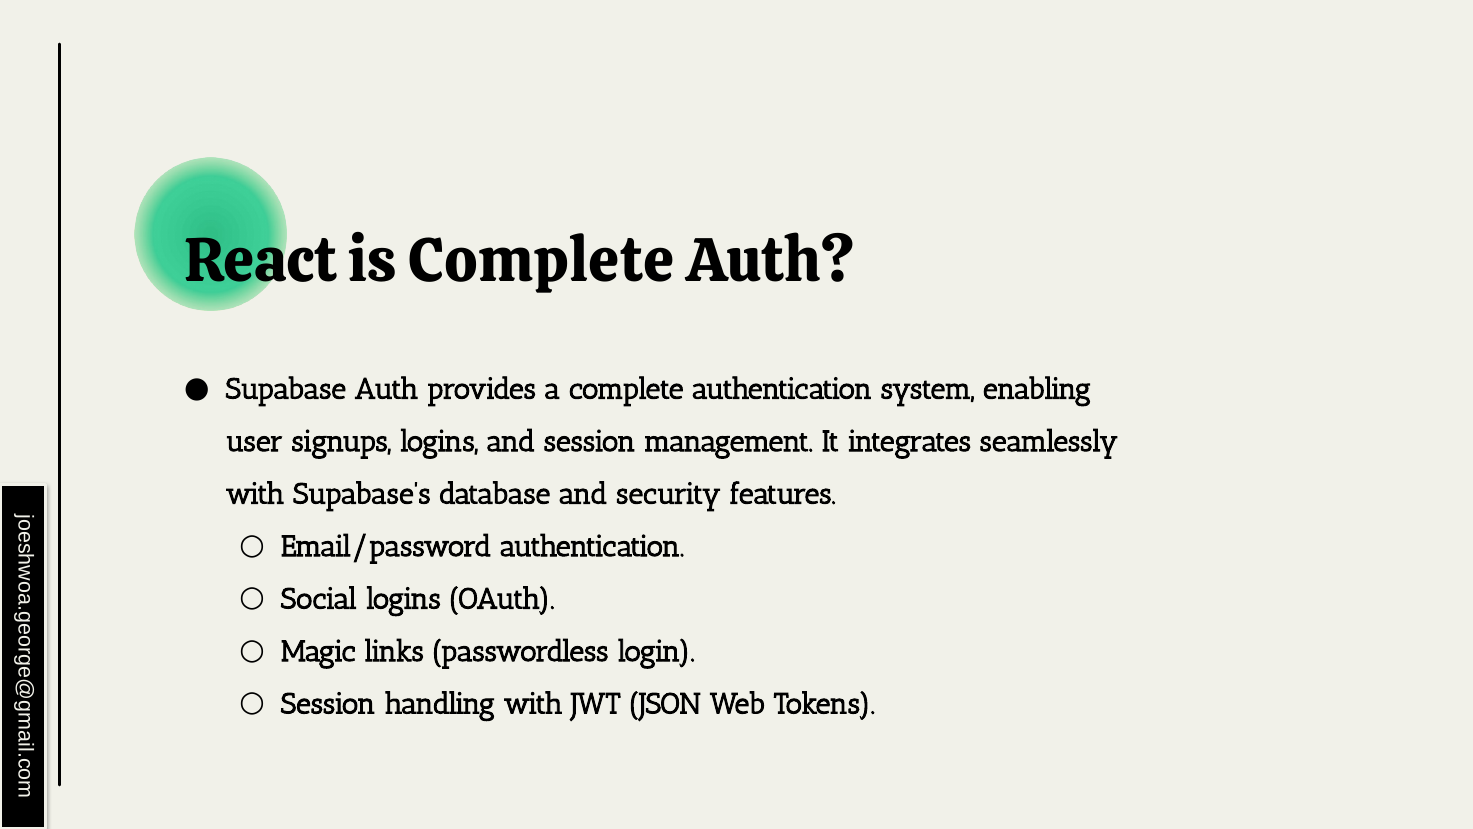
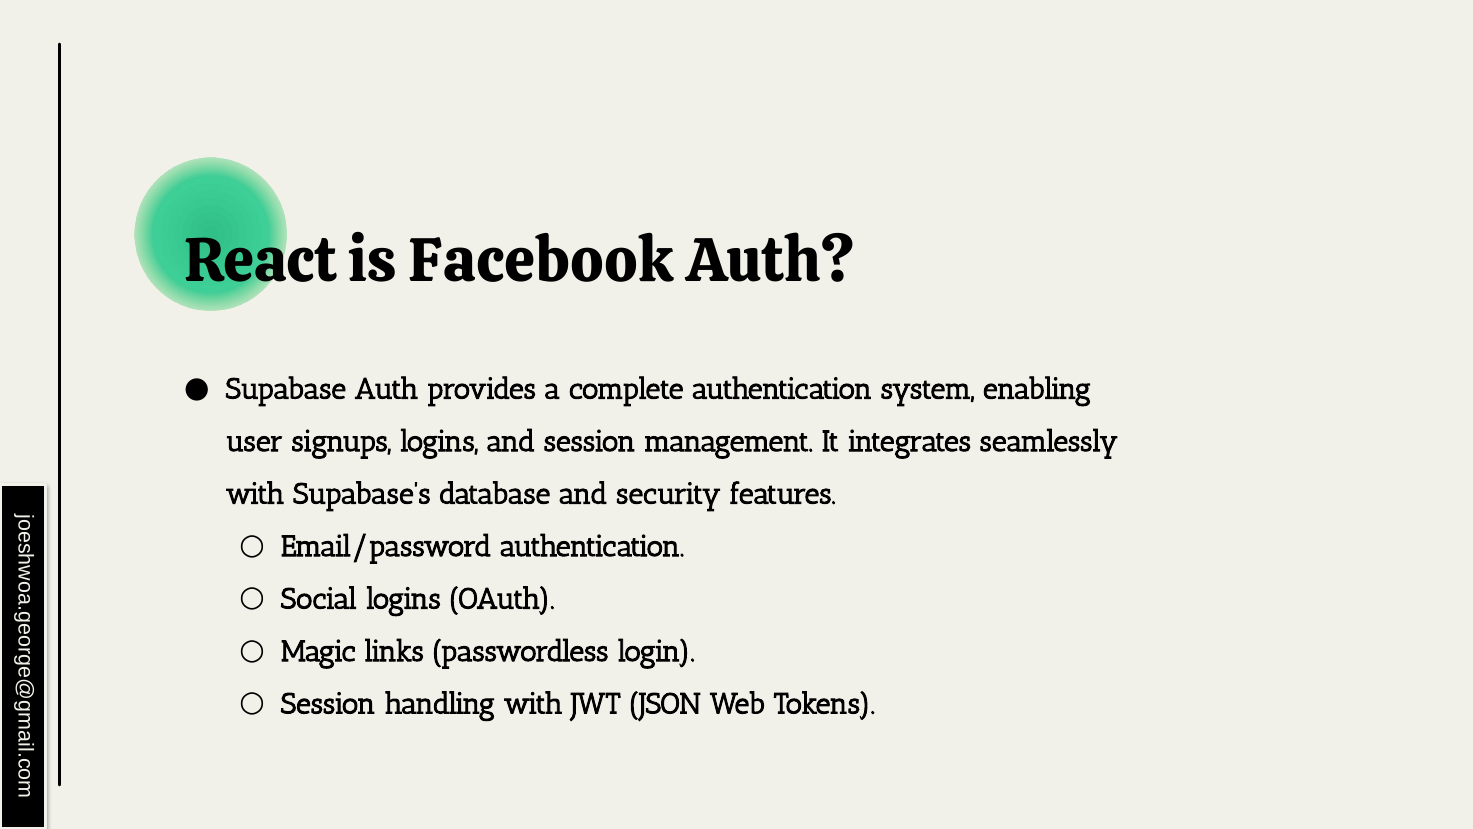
is Complete: Complete -> Facebook
